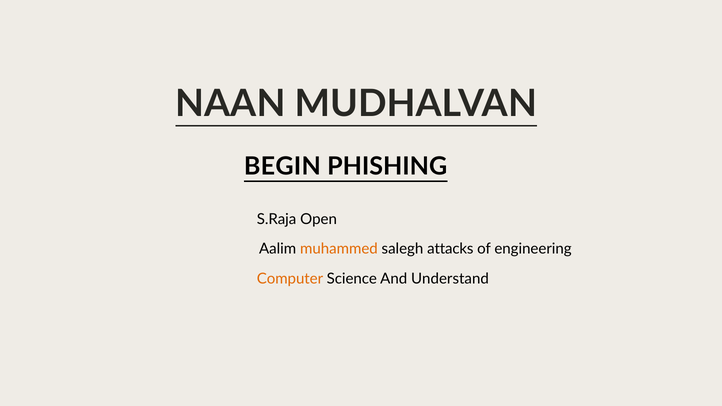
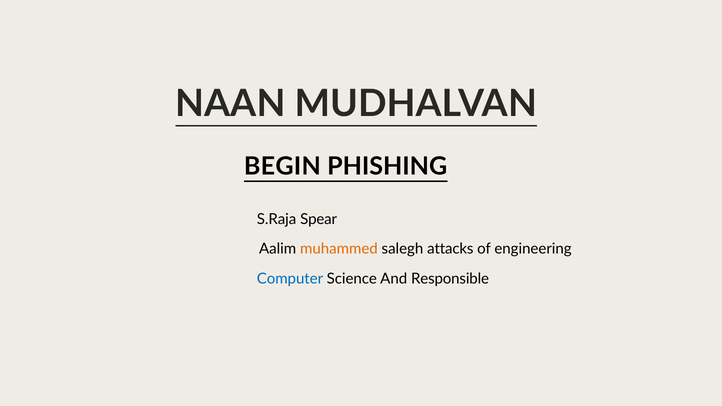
Open: Open -> Spear
Computer colour: orange -> blue
Understand: Understand -> Responsible
